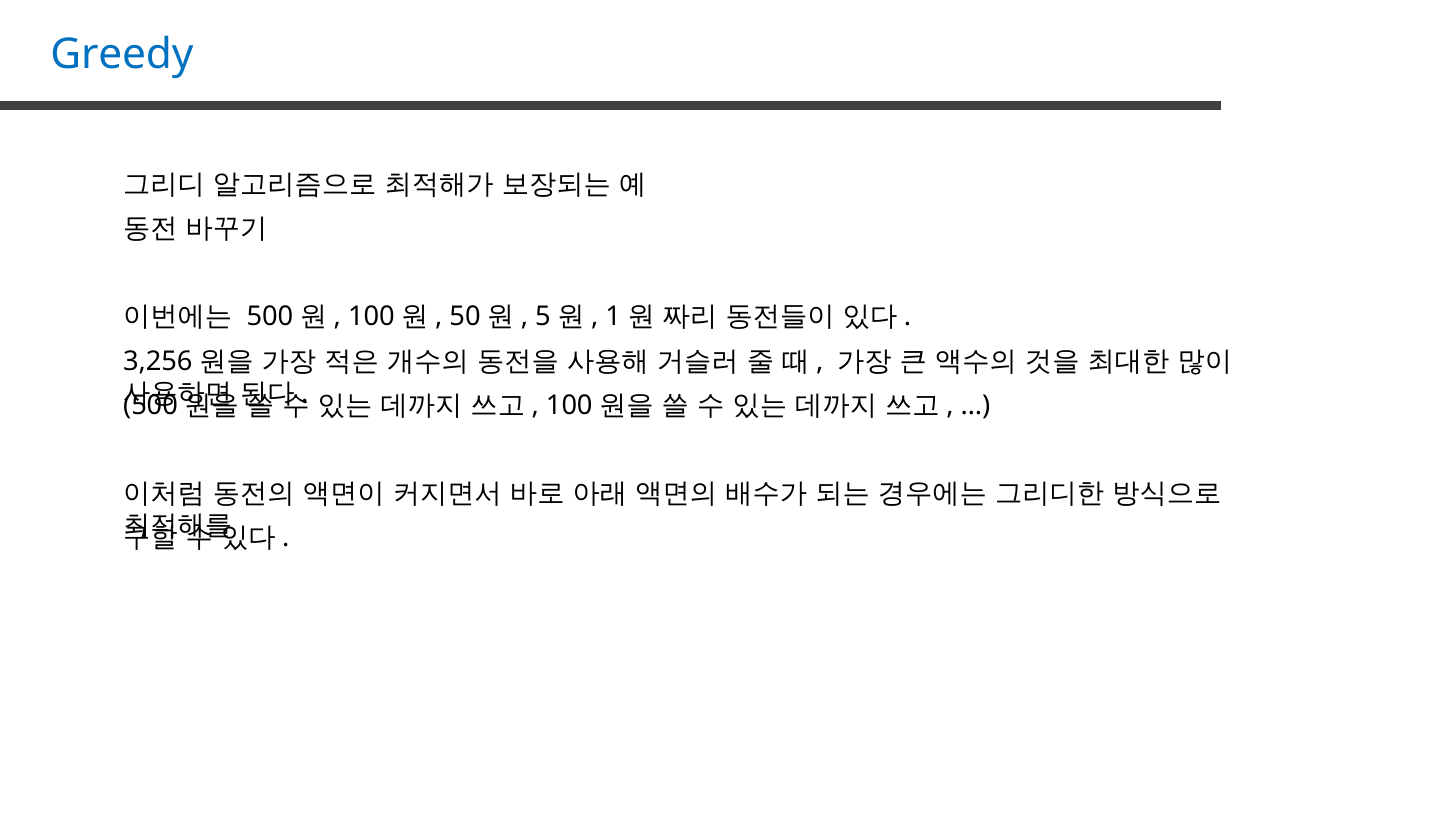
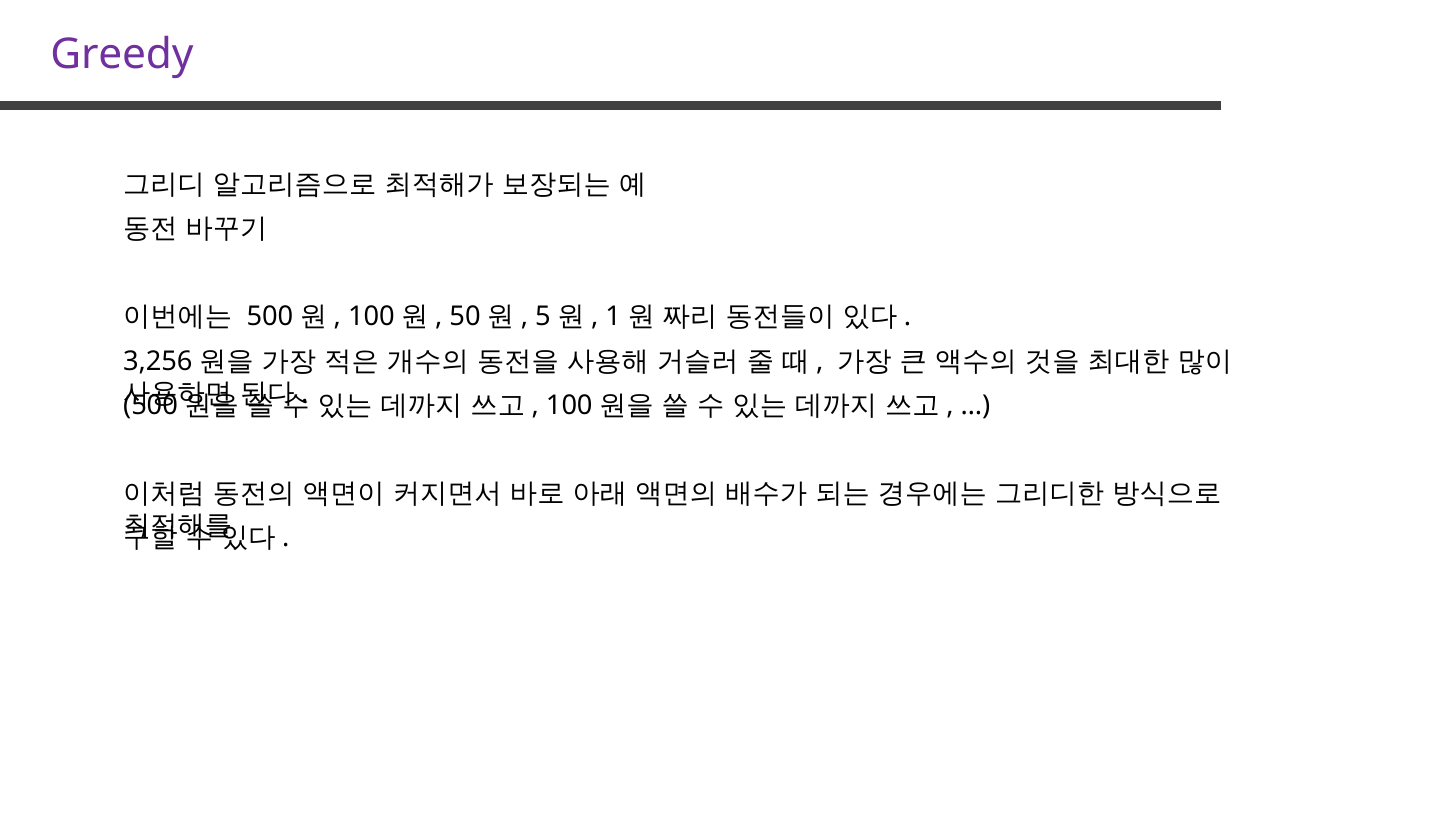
Greedy colour: blue -> purple
